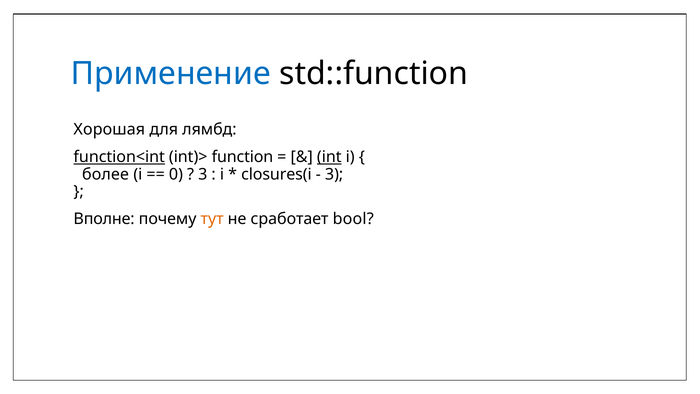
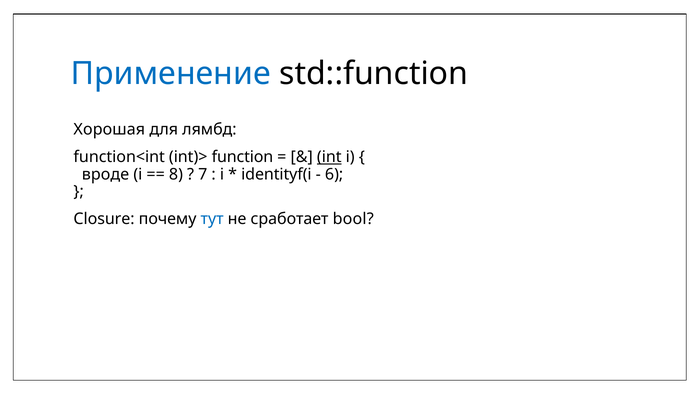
function<int underline: present -> none
более: более -> вроде
0: 0 -> 8
3 at (203, 174): 3 -> 7
closures(i: closures(i -> identityf(i
3 at (334, 174): 3 -> 6
Вполне: Вполне -> Closure
тут colour: orange -> blue
